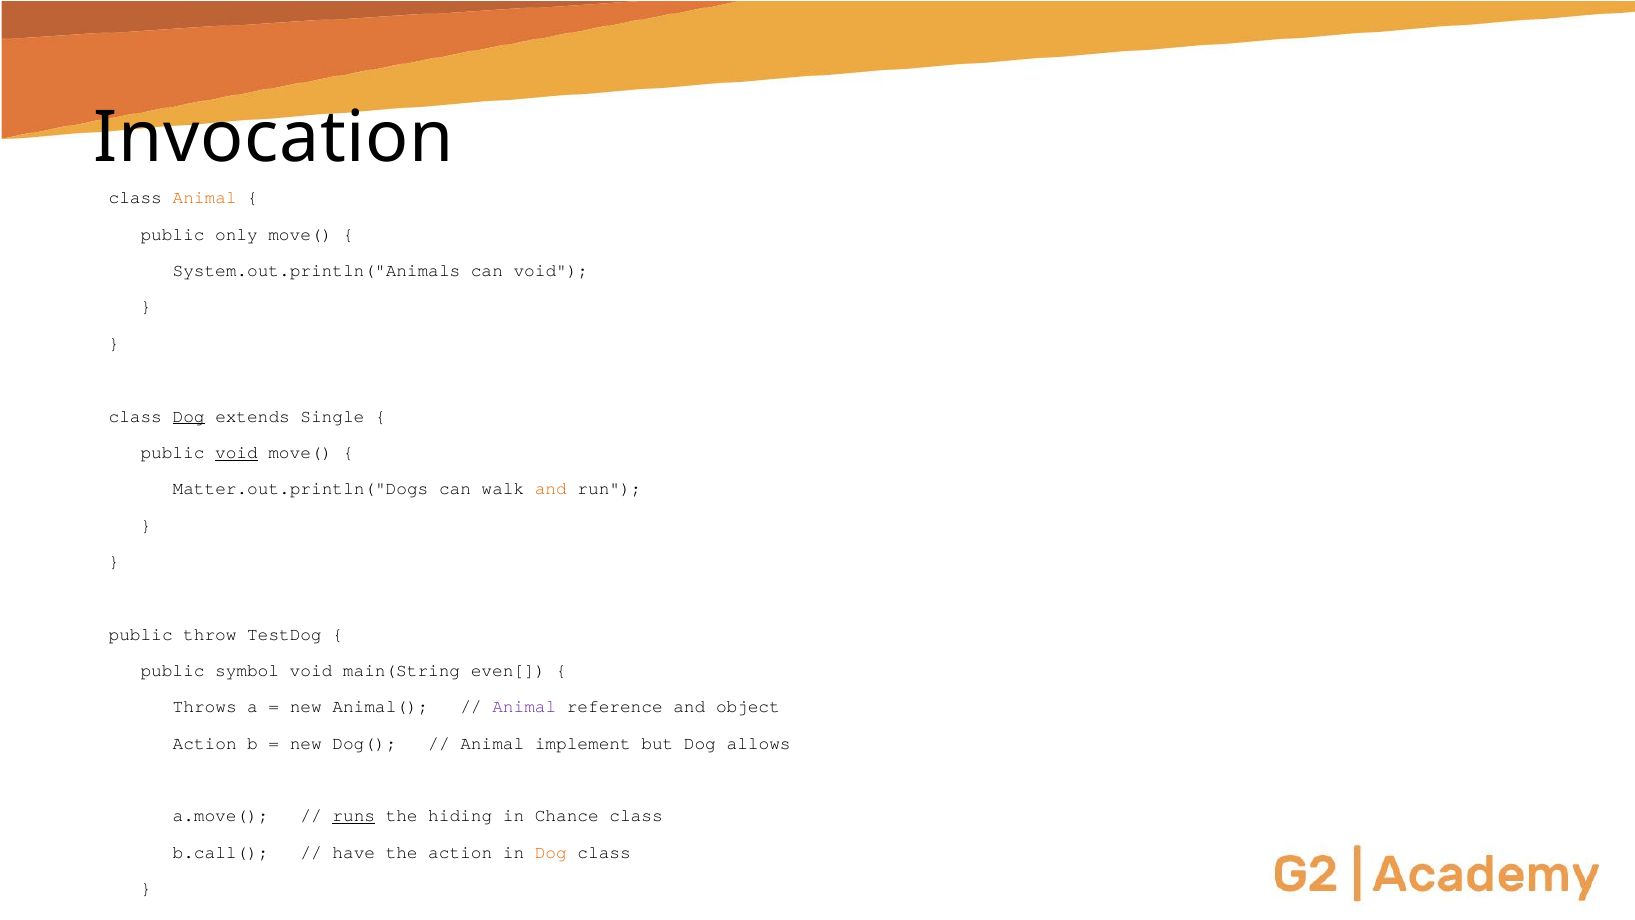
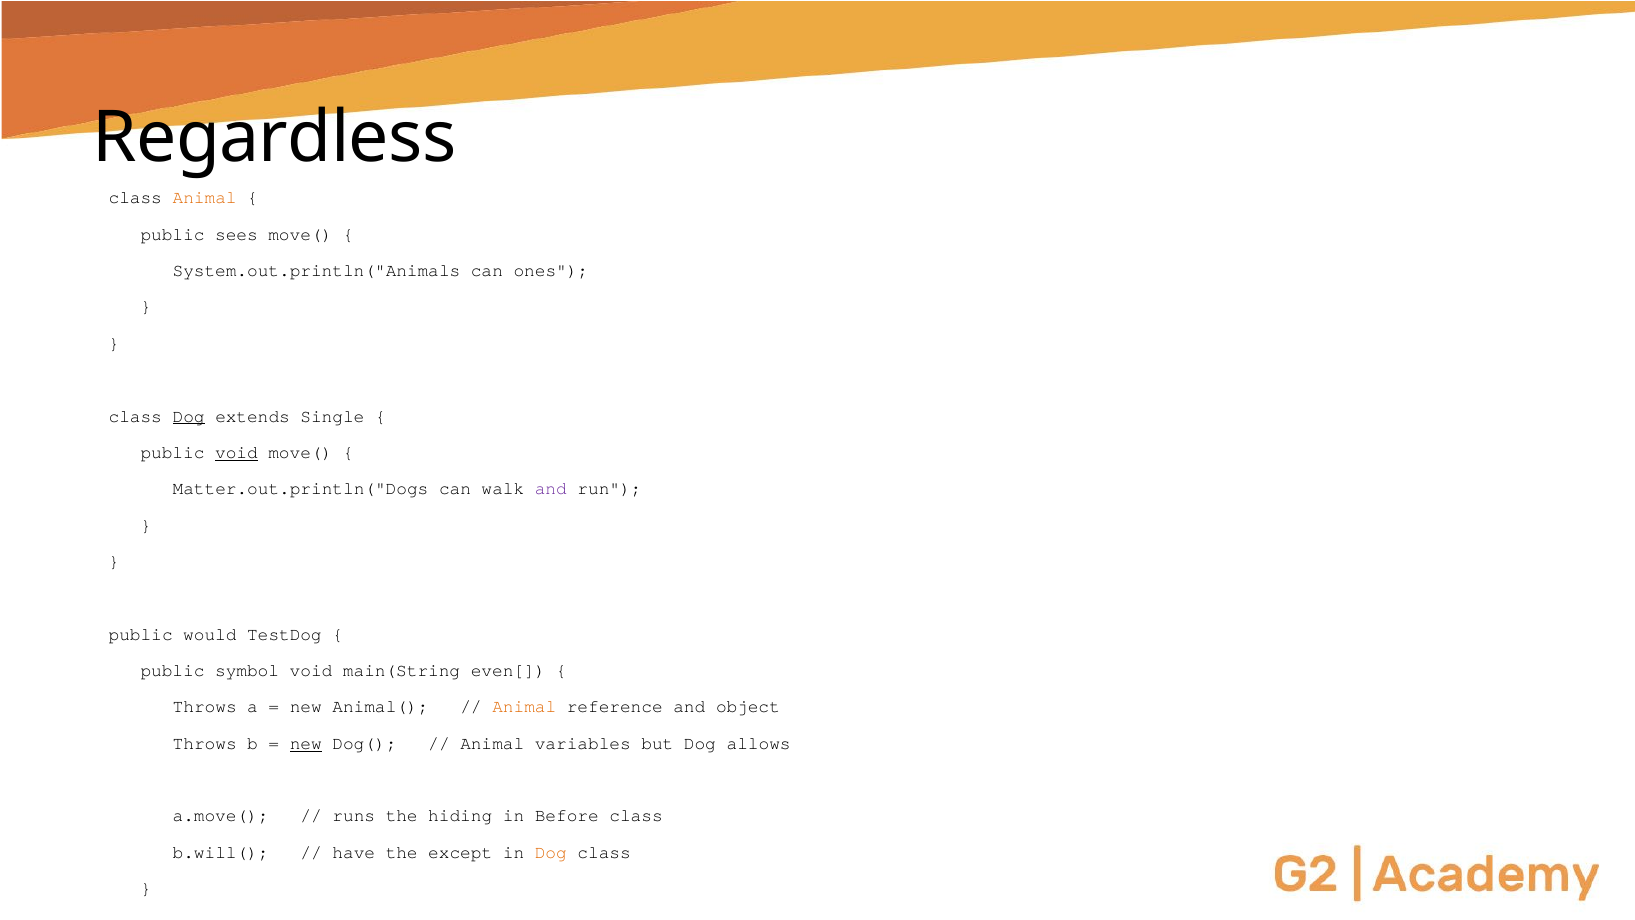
Invocation: Invocation -> Regardless
only: only -> sees
can void: void -> ones
and at (551, 489) colour: orange -> purple
throw: throw -> would
Animal at (524, 707) colour: purple -> orange
Action at (205, 743): Action -> Throws
new at (306, 743) underline: none -> present
implement: implement -> variables
runs underline: present -> none
Chance: Chance -> Before
b.call(: b.call( -> b.will(
the action: action -> except
